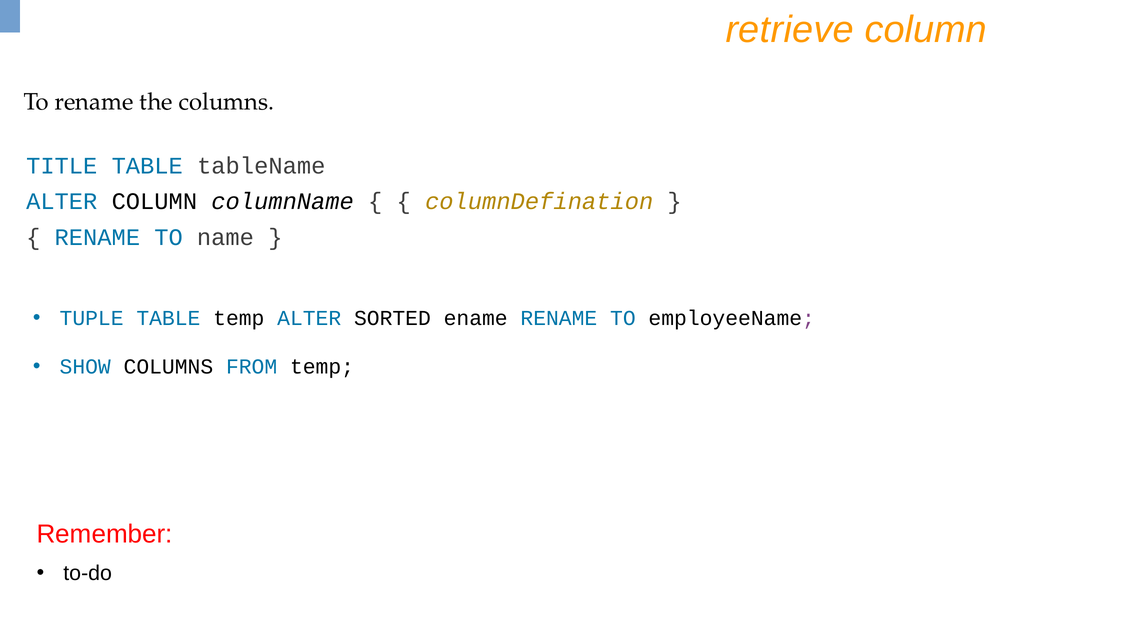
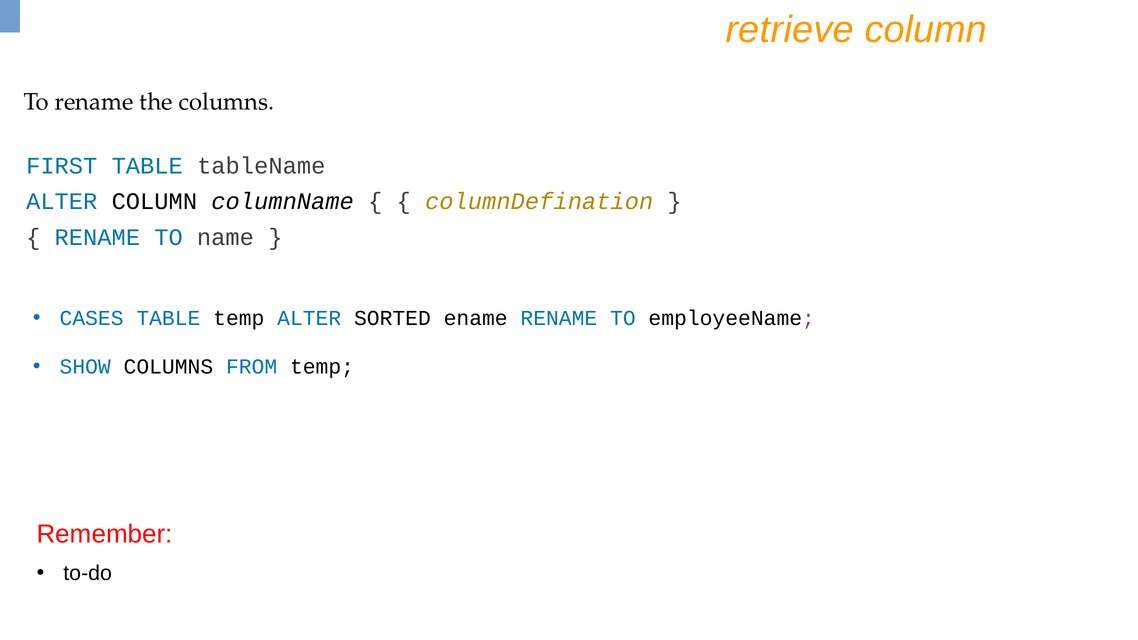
TITLE: TITLE -> FIRST
TUPLE: TUPLE -> CASES
